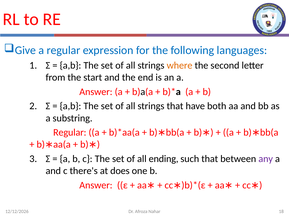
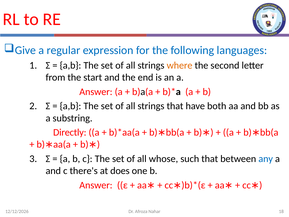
Regular at (70, 132): Regular -> Directly
ending: ending -> whose
any colour: purple -> blue
